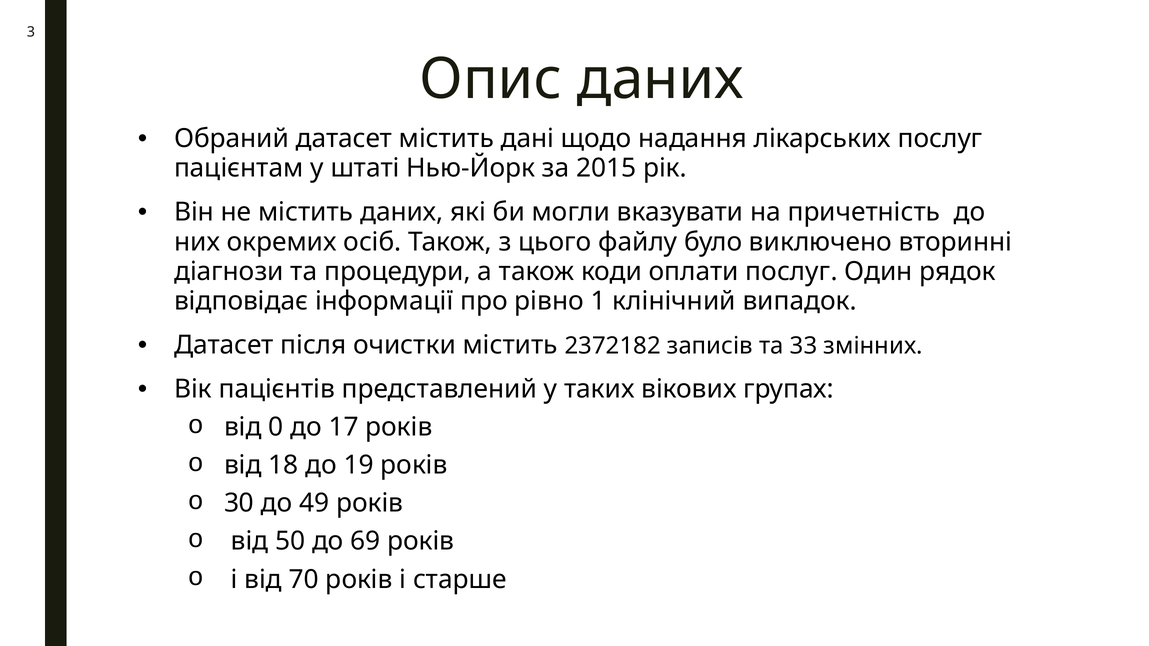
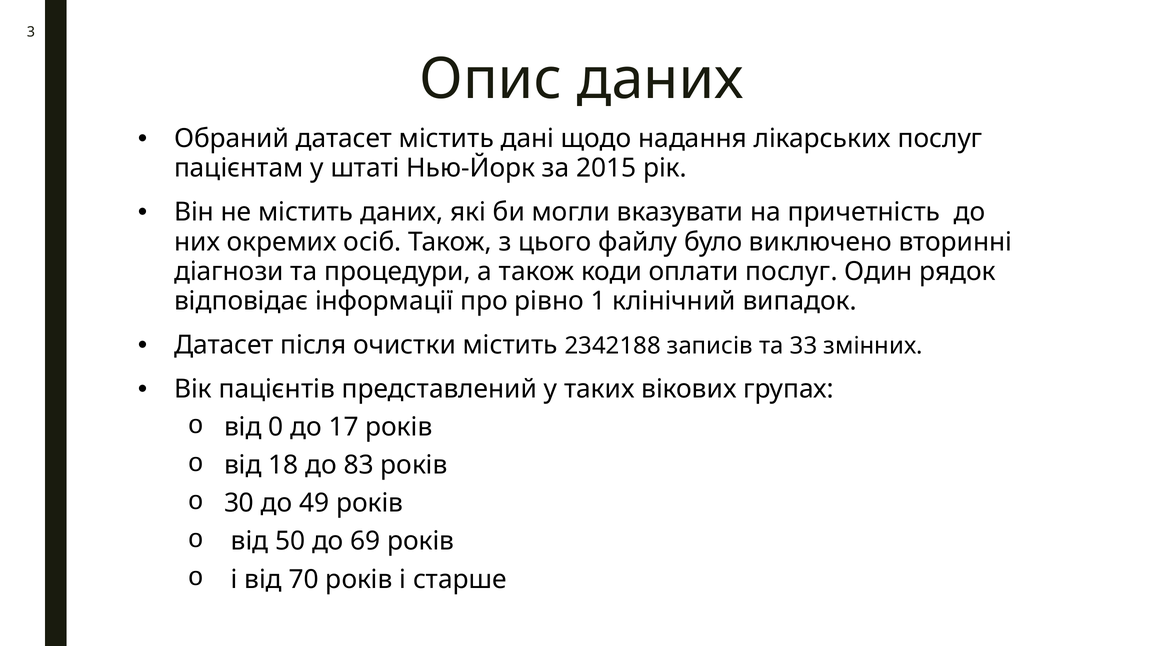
2372182: 2372182 -> 2342188
19: 19 -> 83
